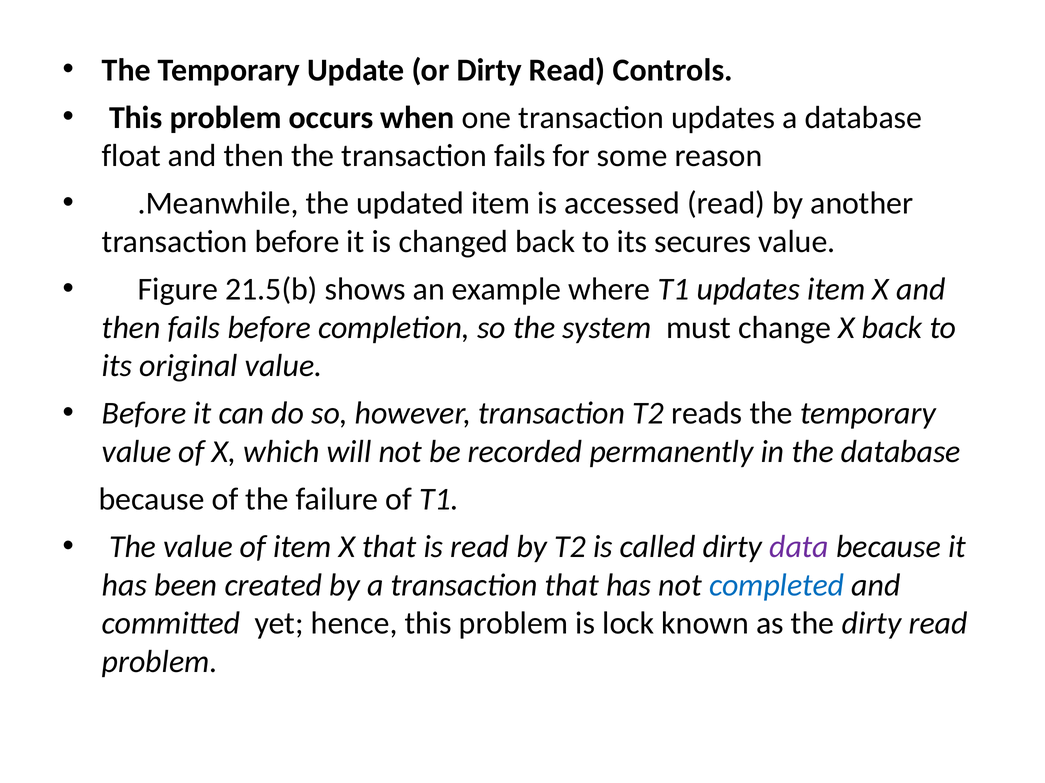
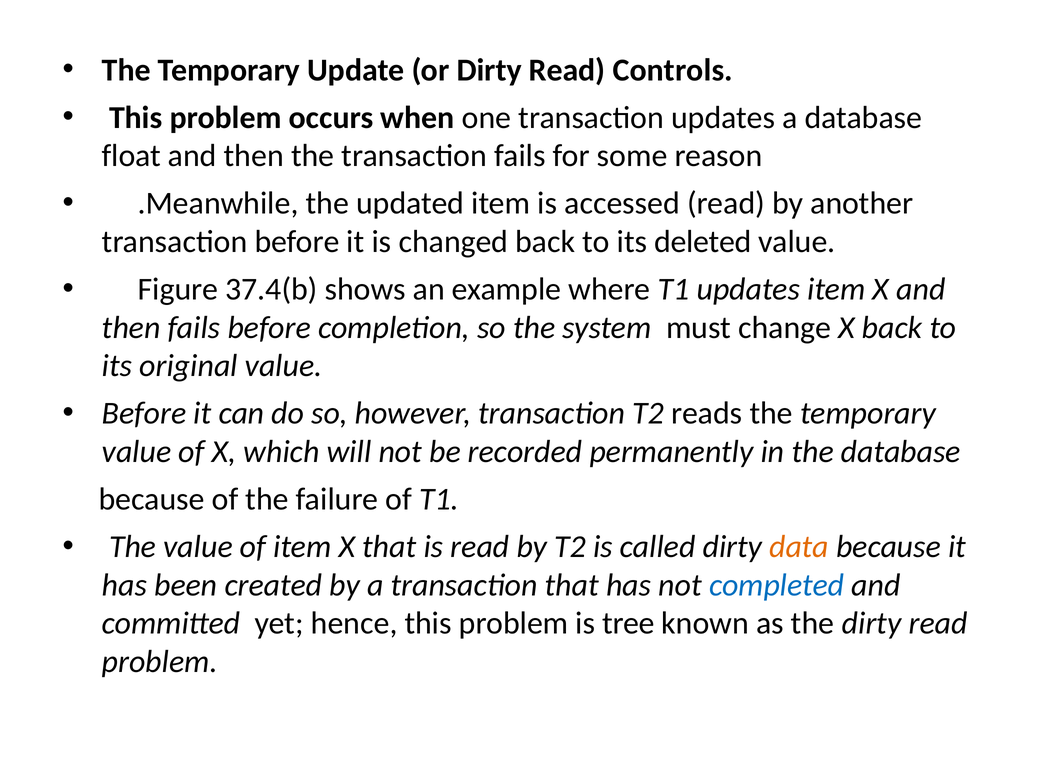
secures: secures -> deleted
21.5(b: 21.5(b -> 37.4(b
data colour: purple -> orange
lock: lock -> tree
